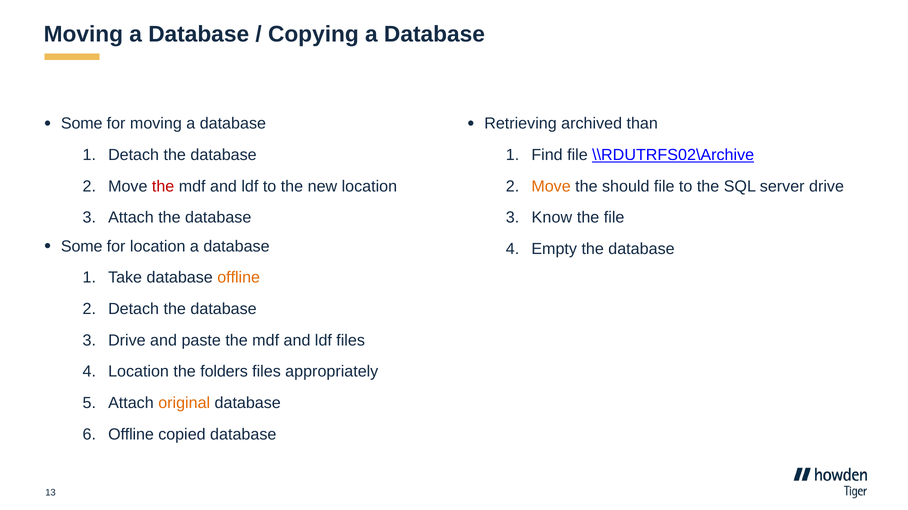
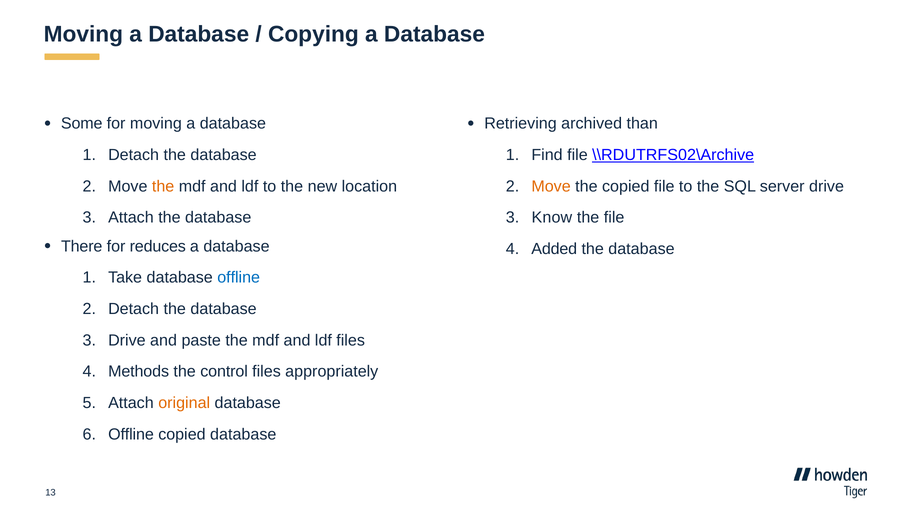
the at (163, 187) colour: red -> orange
the should: should -> copied
Some at (82, 247): Some -> There
for location: location -> reduces
Empty: Empty -> Added
offline at (239, 278) colour: orange -> blue
Location at (139, 372): Location -> Methods
folders: folders -> control
